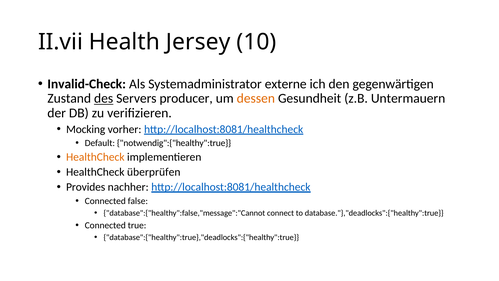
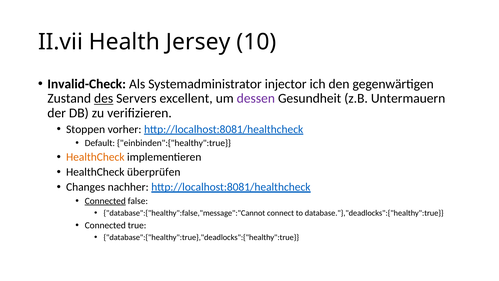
externe: externe -> injector
producer: producer -> excellent
dessen colour: orange -> purple
Mocking: Mocking -> Stoppen
notwendig":{"healthy":true: notwendig":{"healthy":true -> einbinden":{"healthy":true
Provides: Provides -> Changes
Connected at (105, 201) underline: none -> present
